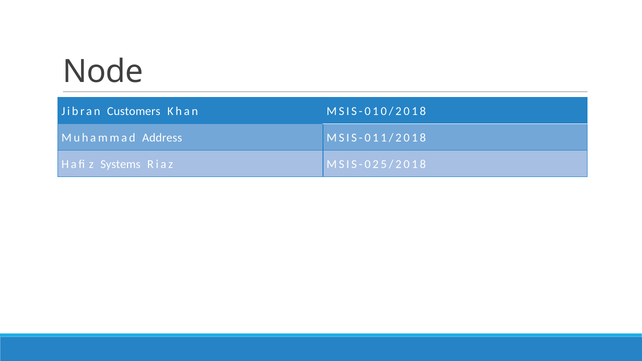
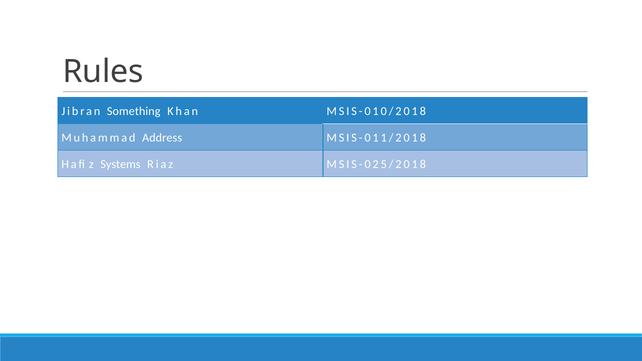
Node: Node -> Rules
Customers: Customers -> Something
